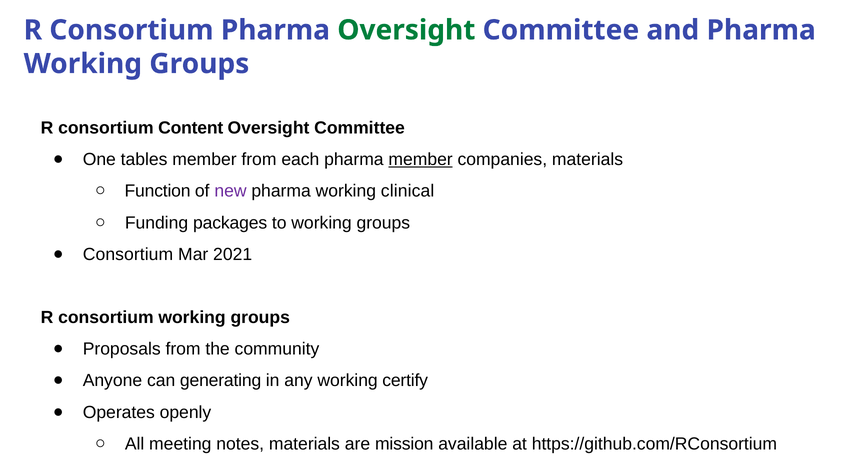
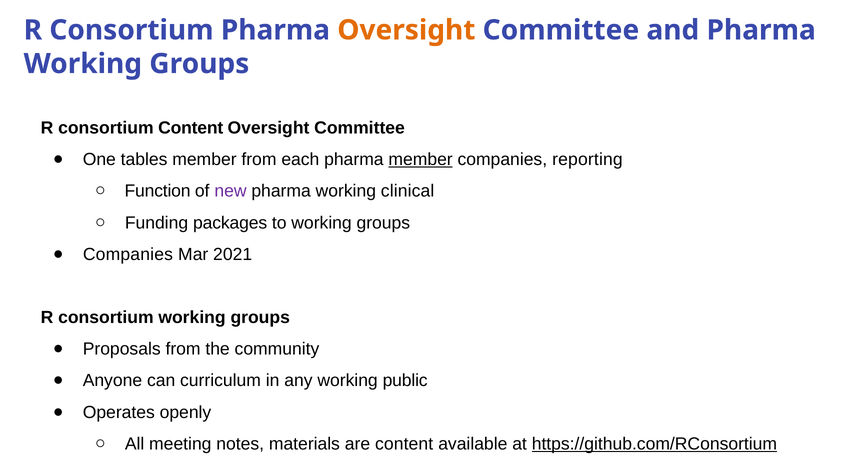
Oversight at (406, 30) colour: green -> orange
companies materials: materials -> reporting
Consortium at (128, 254): Consortium -> Companies
generating: generating -> curriculum
certify: certify -> public
are mission: mission -> content
https://github.com/RConsortium underline: none -> present
